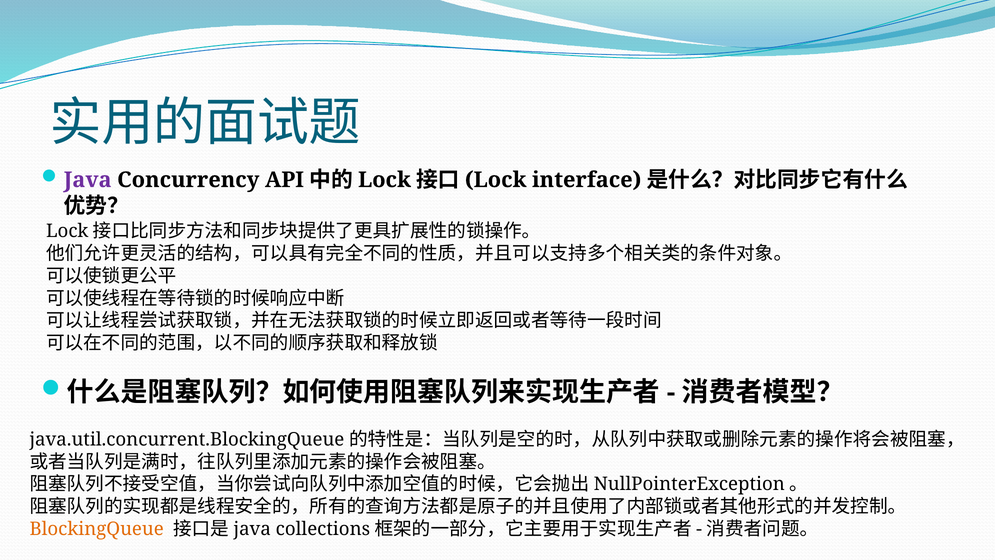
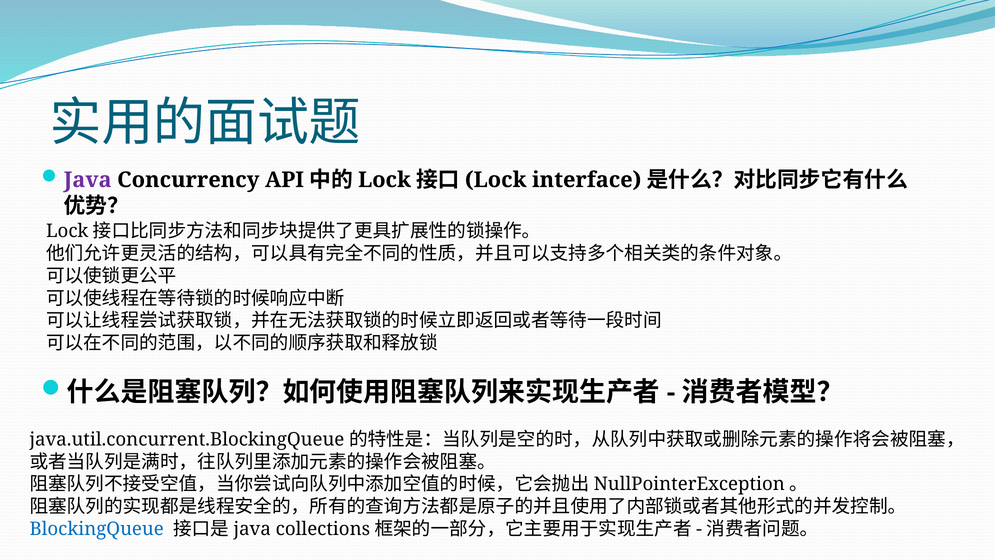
BlockingQueue colour: orange -> blue
